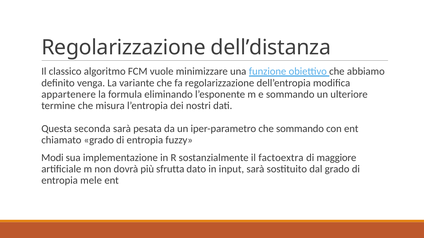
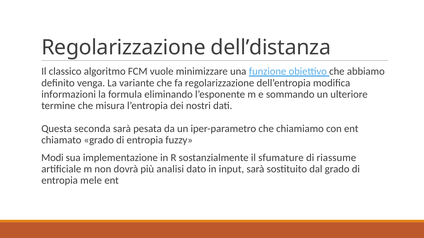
appartenere: appartenere -> informazioni
che sommando: sommando -> chiamiamo
factoextra: factoextra -> sfumature
maggiore: maggiore -> riassume
sfrutta: sfrutta -> analisi
